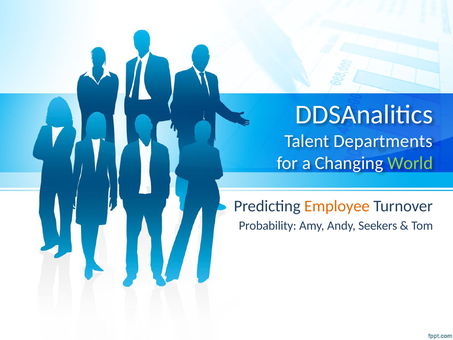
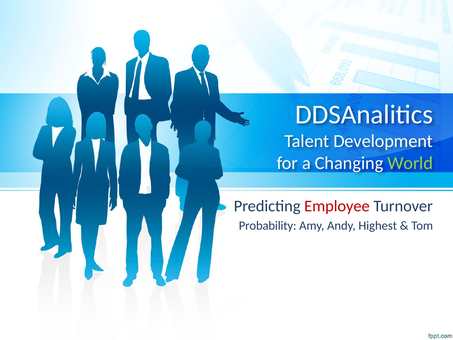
Departments: Departments -> Development
Employee colour: orange -> red
Seekers: Seekers -> Highest
